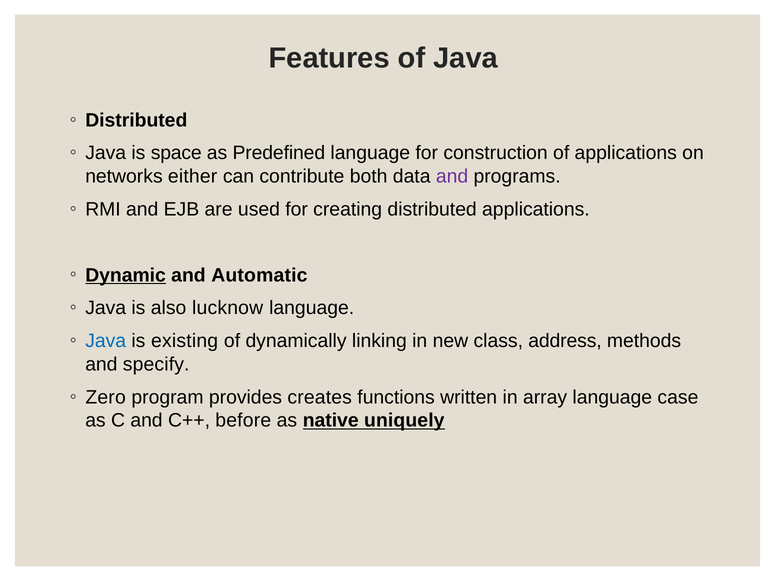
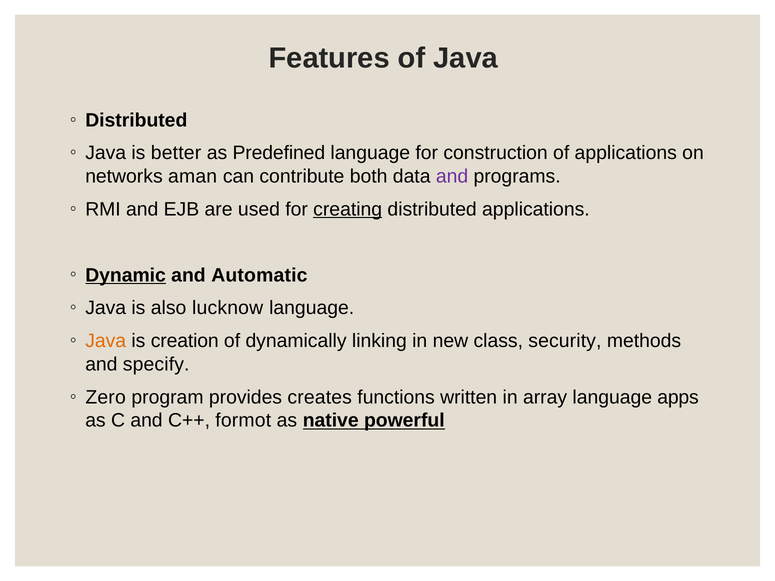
space: space -> better
either: either -> aman
creating underline: none -> present
Java at (106, 341) colour: blue -> orange
existing: existing -> creation
address: address -> security
case: case -> apps
before: before -> formot
uniquely: uniquely -> powerful
